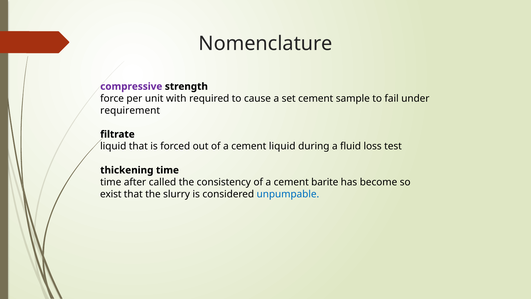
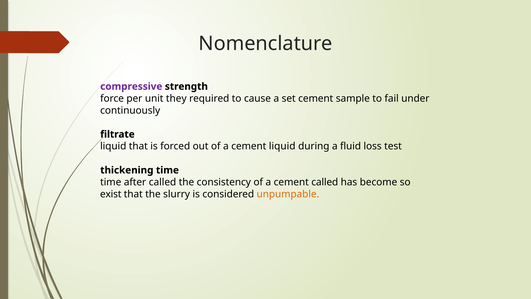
with: with -> they
requirement: requirement -> continuously
cement barite: barite -> called
unpumpable colour: blue -> orange
